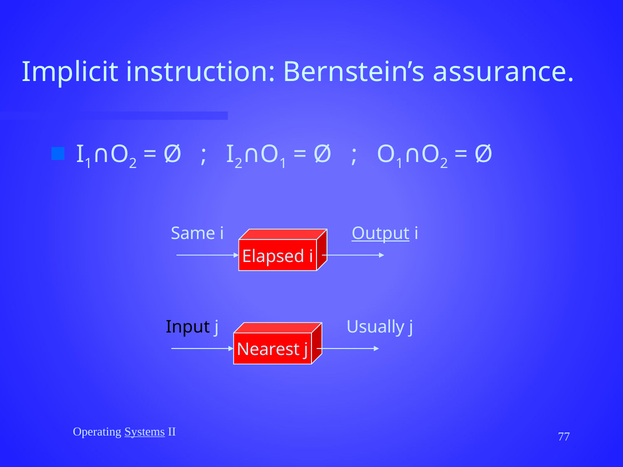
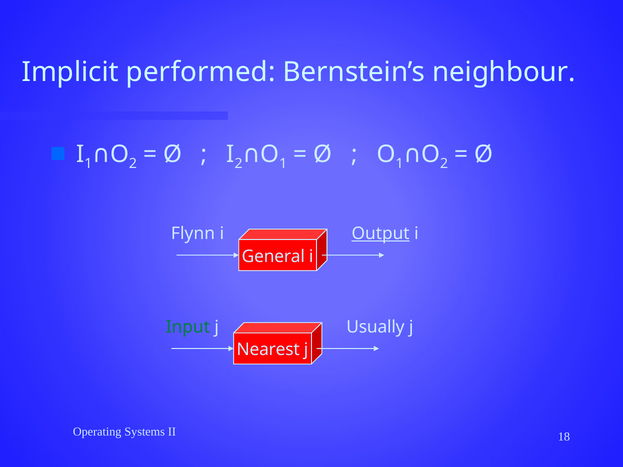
instruction: instruction -> performed
assurance: assurance -> neighbour
Same: Same -> Flynn
Elapsed: Elapsed -> General
Input colour: black -> green
Systems underline: present -> none
77: 77 -> 18
